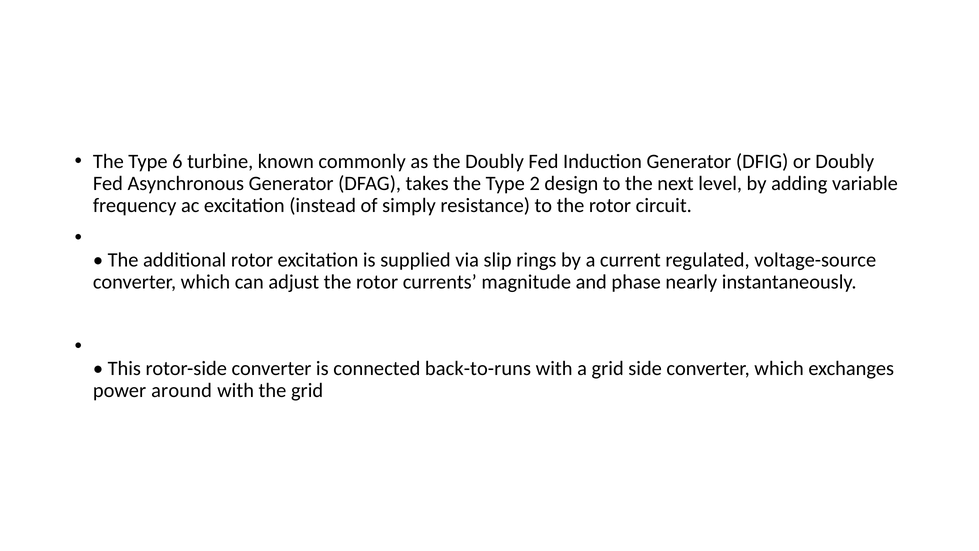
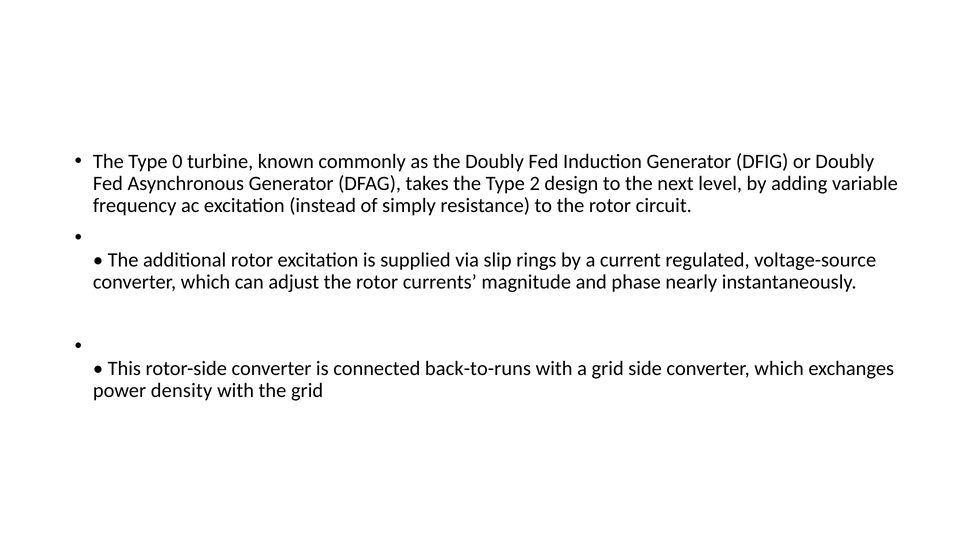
6: 6 -> 0
around: around -> density
